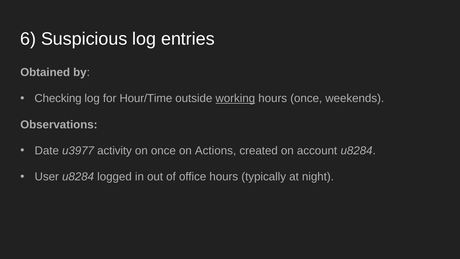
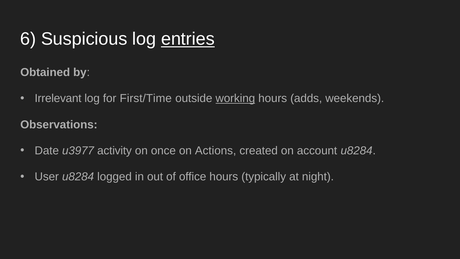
entries underline: none -> present
Checking: Checking -> Irrelevant
Hour/Time: Hour/Time -> First/Time
hours once: once -> adds
